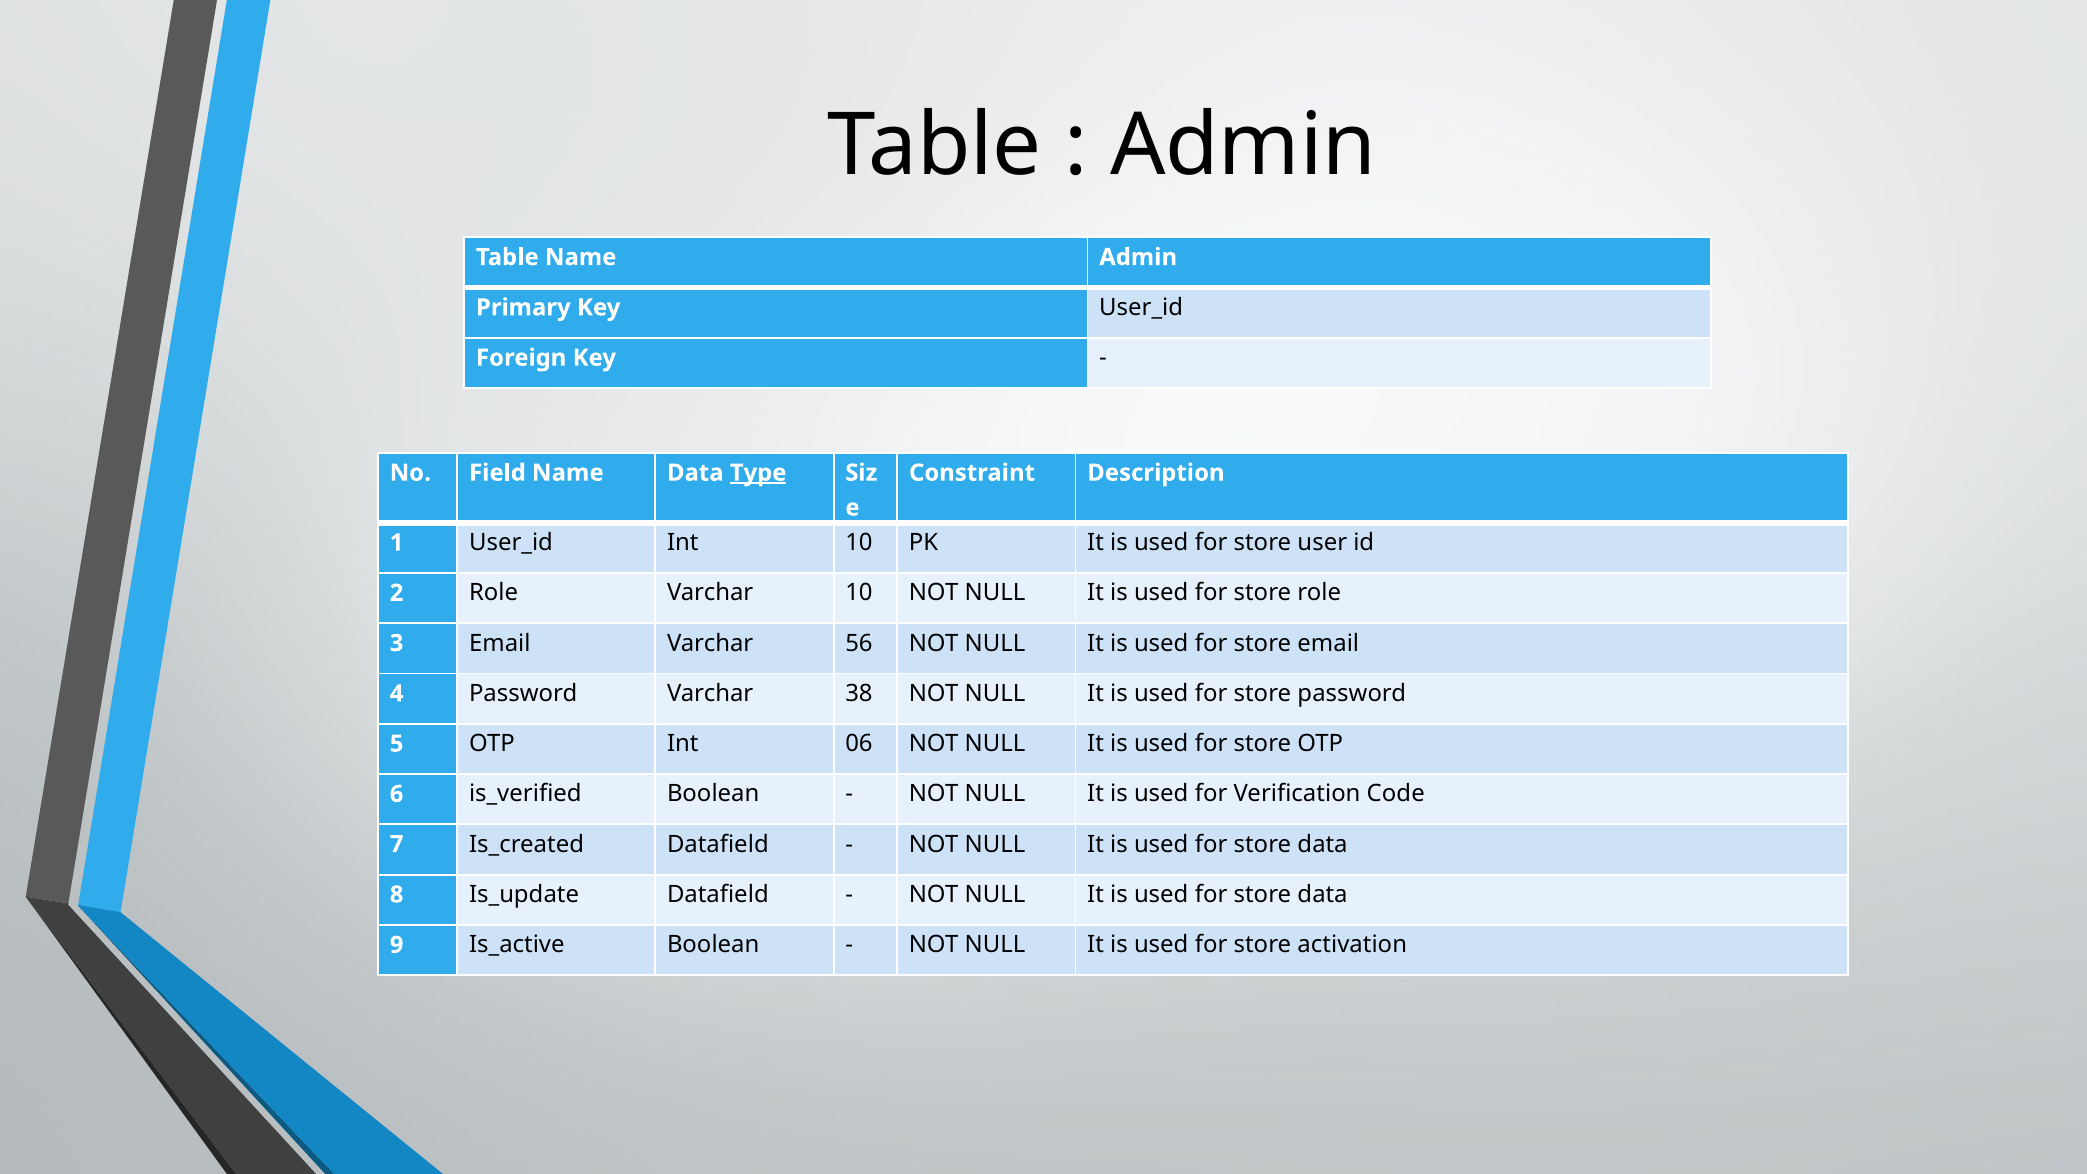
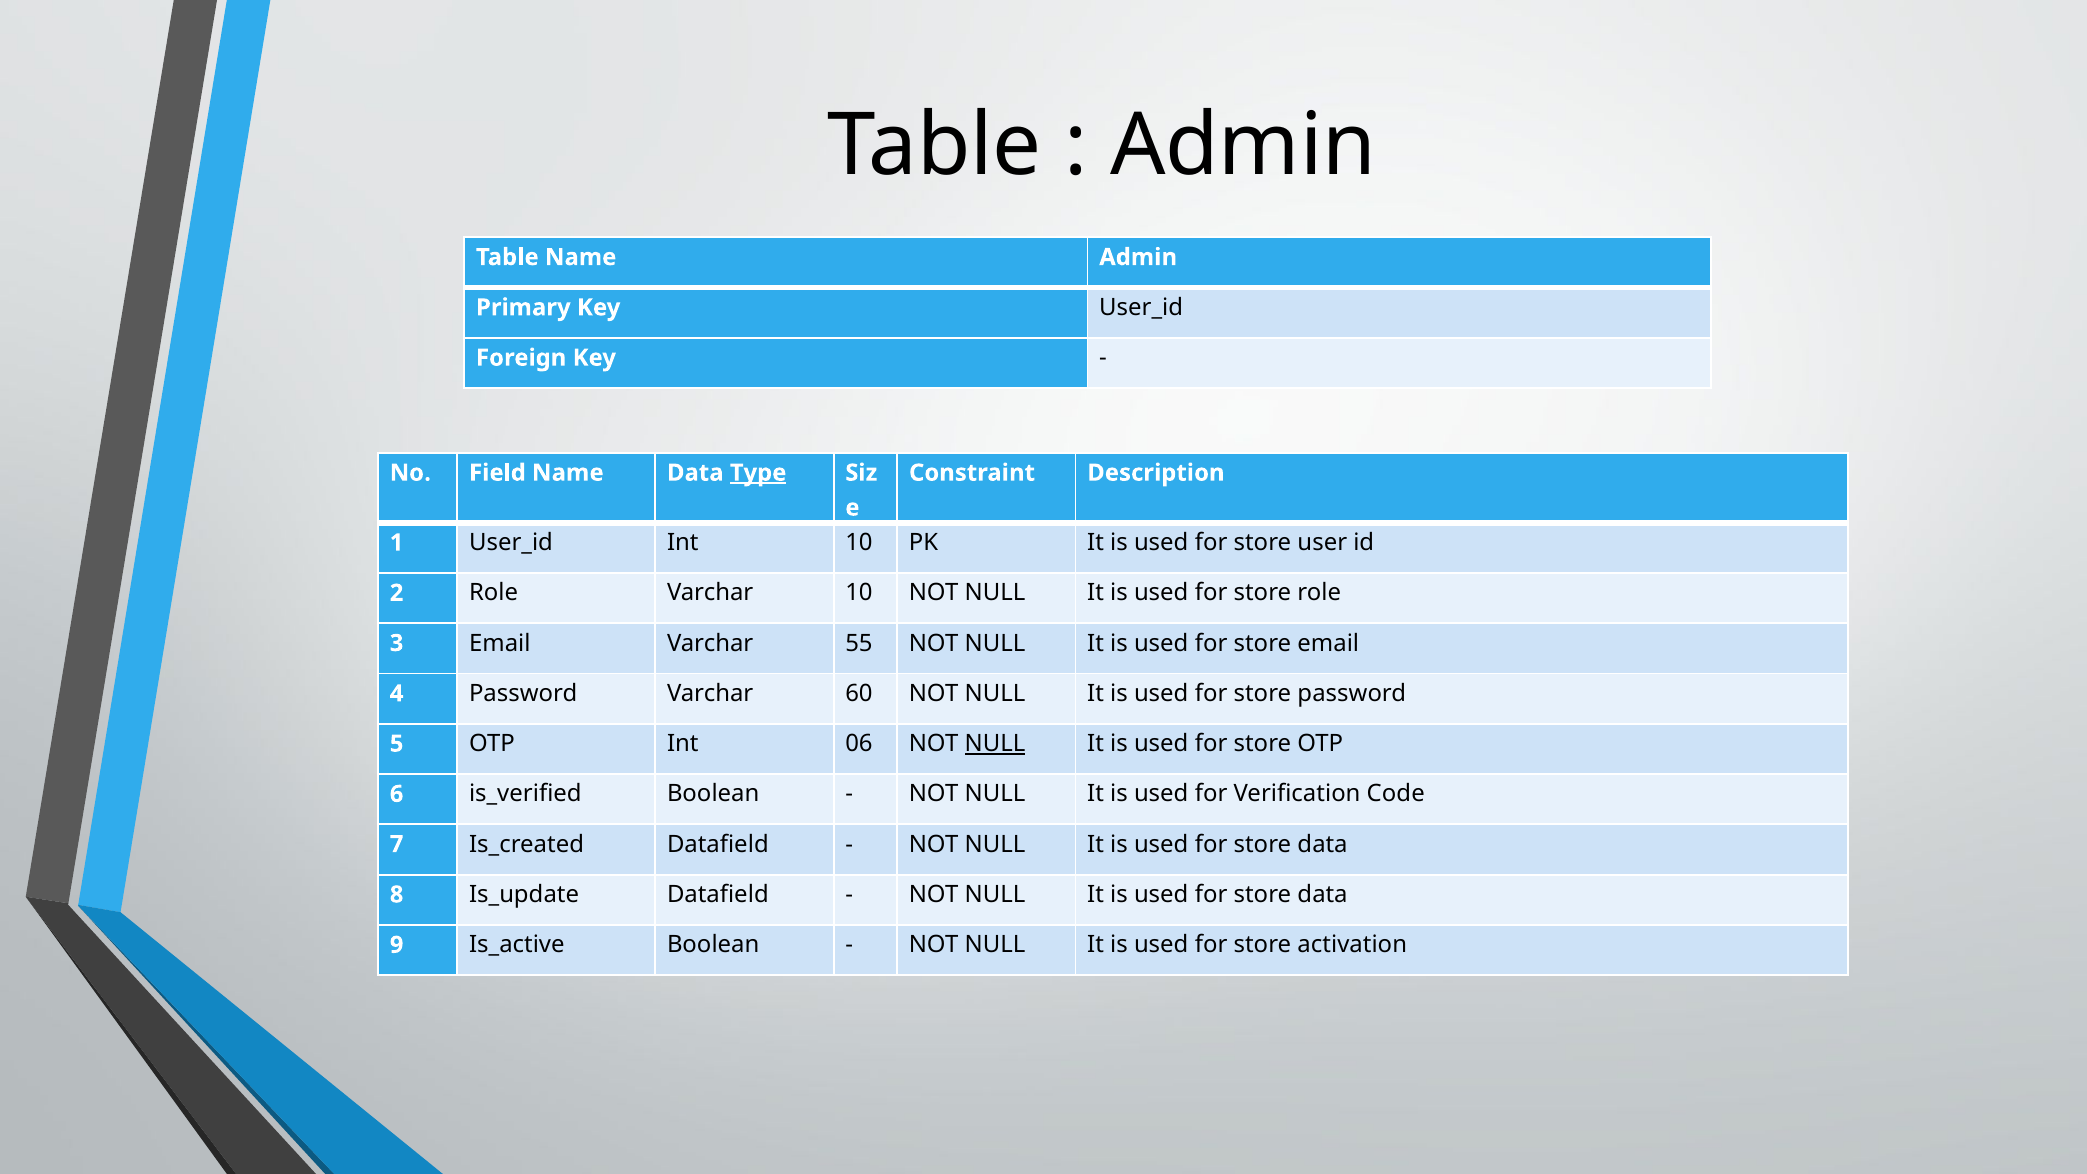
56: 56 -> 55
38: 38 -> 60
NULL at (995, 744) underline: none -> present
